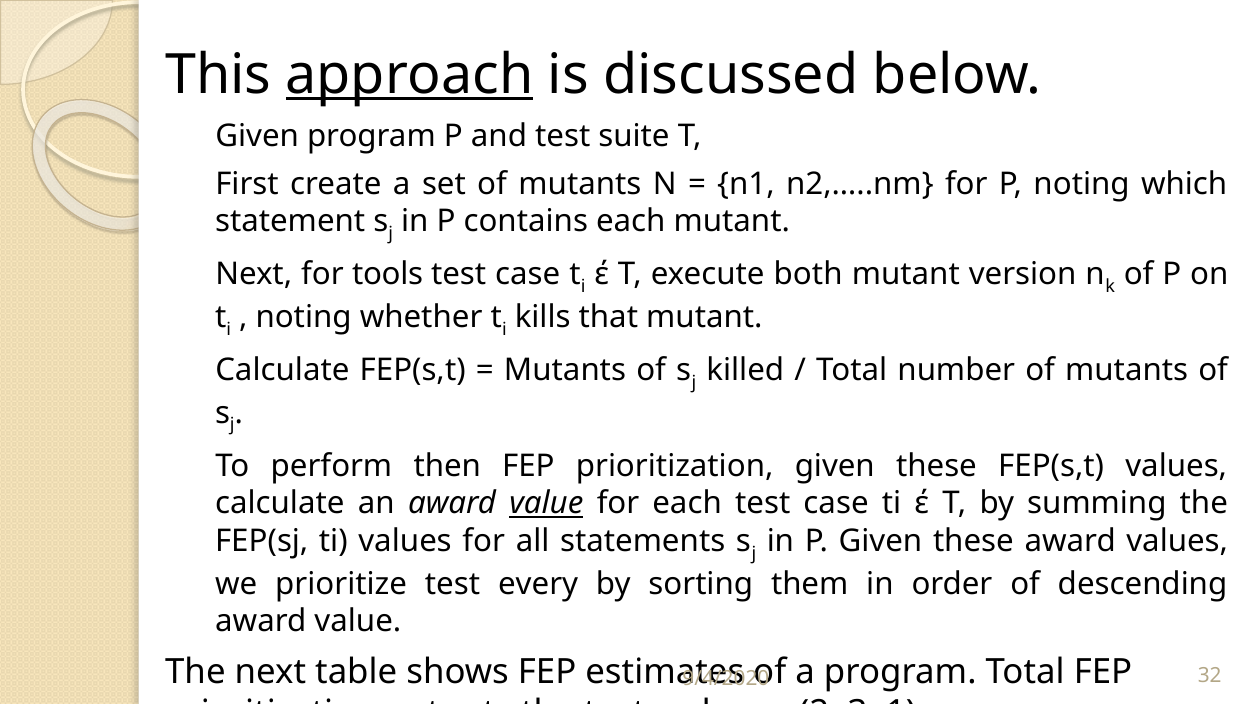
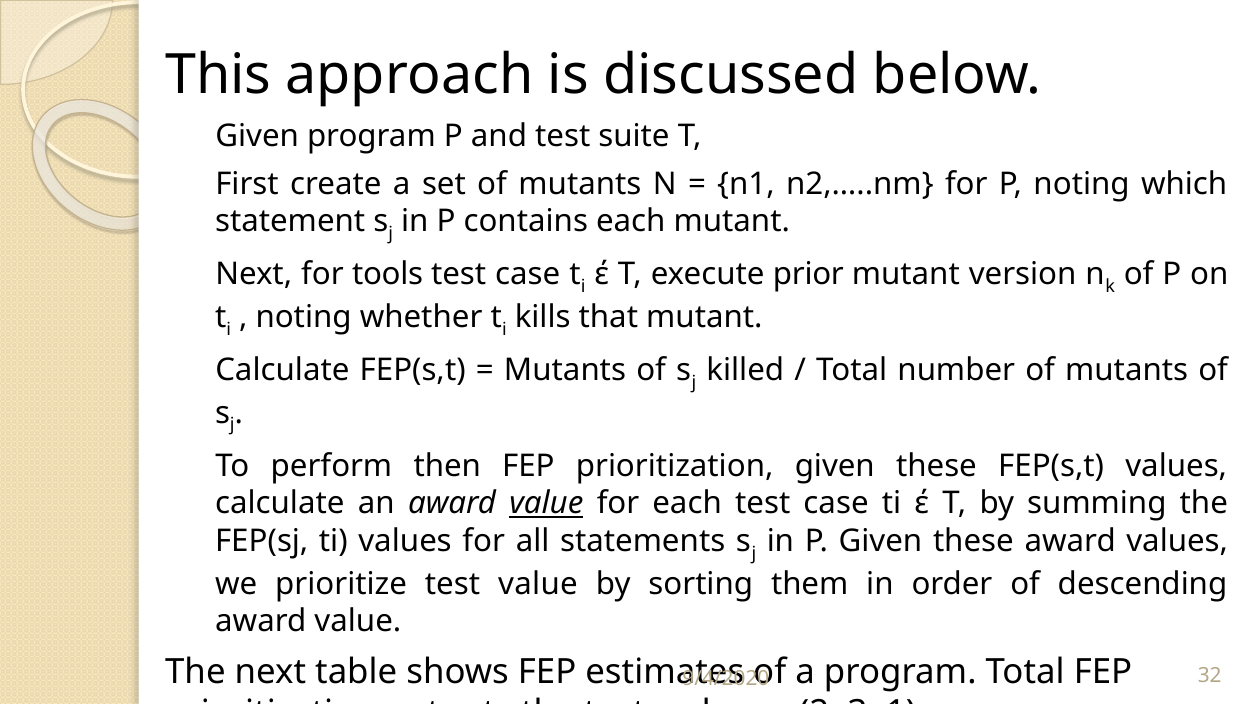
approach underline: present -> none
both: both -> prior
test every: every -> value
